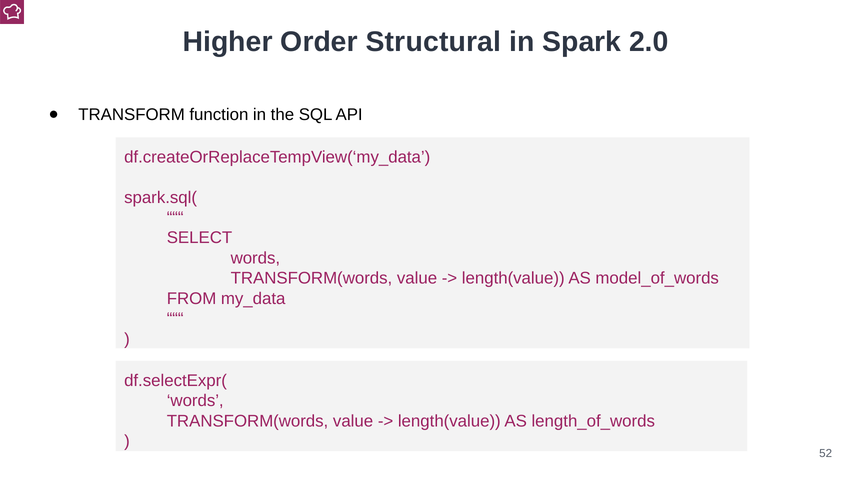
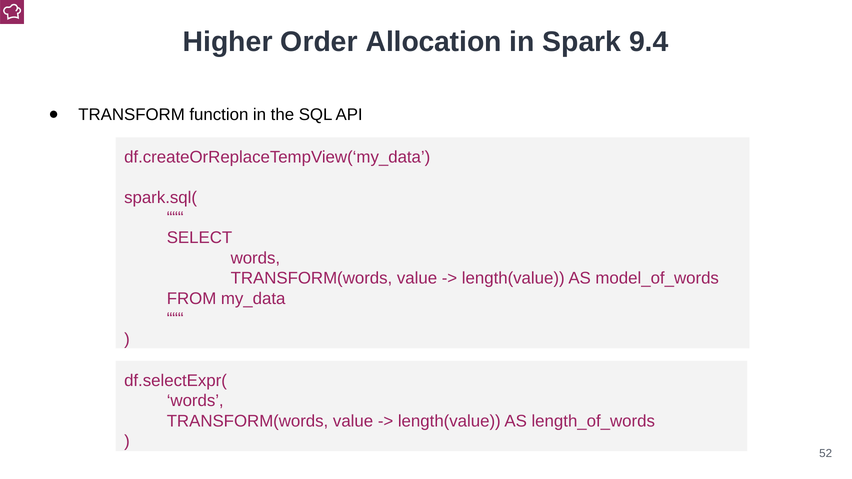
Structural: Structural -> Allocation
2.0: 2.0 -> 9.4
